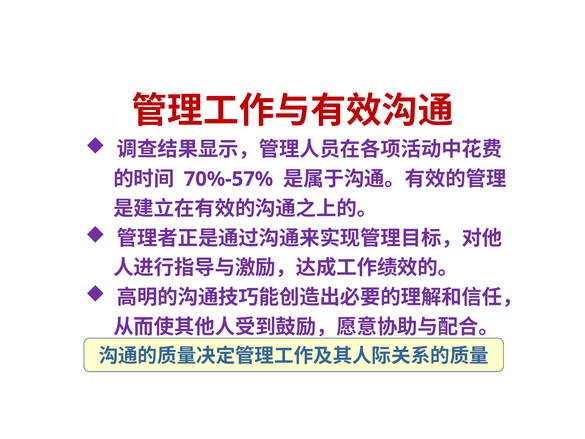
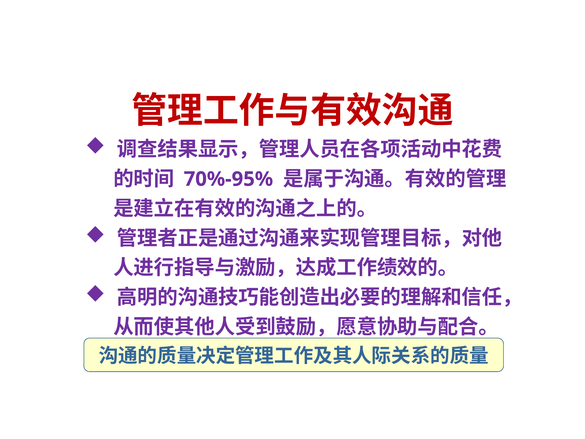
70%-57%: 70%-57% -> 70%-95%
